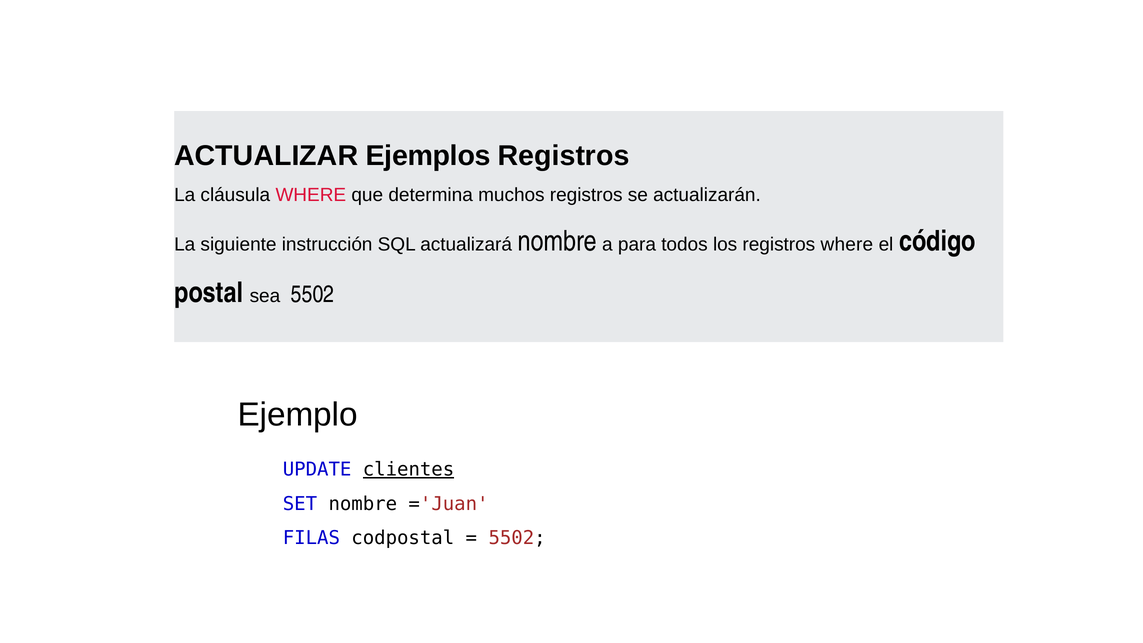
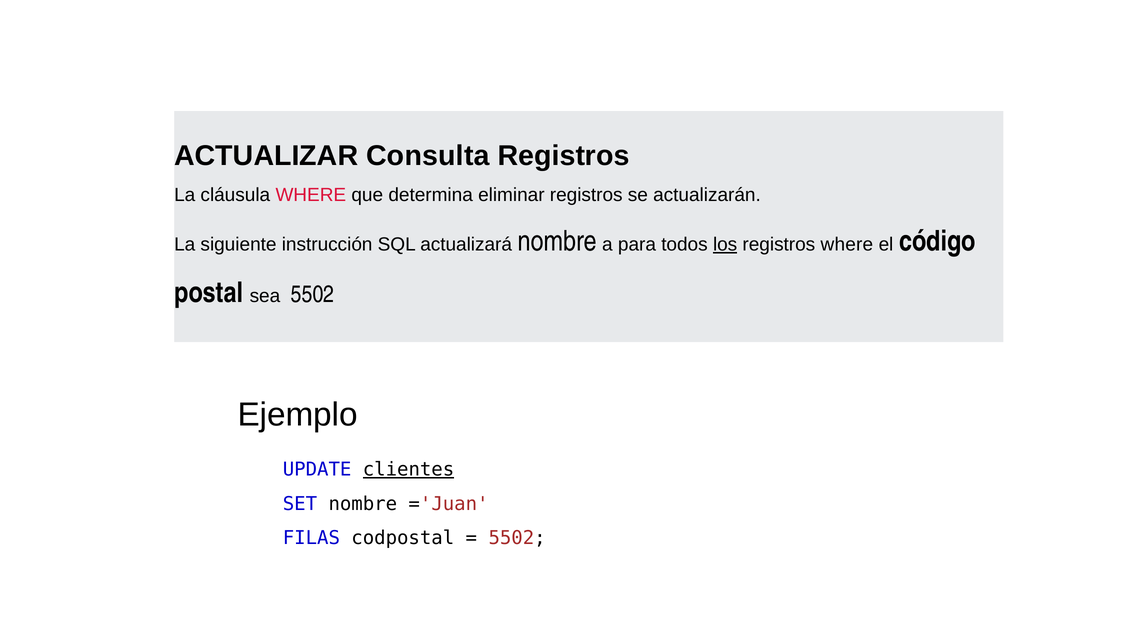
Ejemplos: Ejemplos -> Consulta
muchos: muchos -> eliminar
los underline: none -> present
